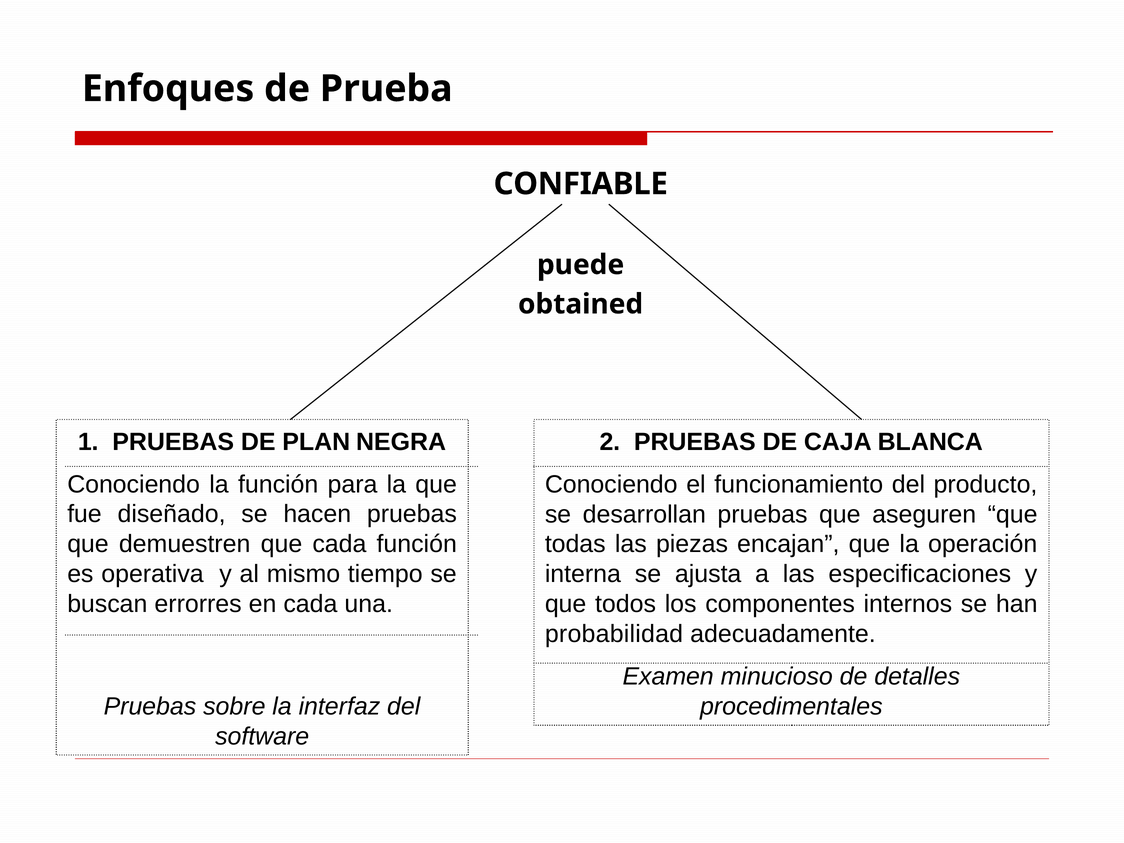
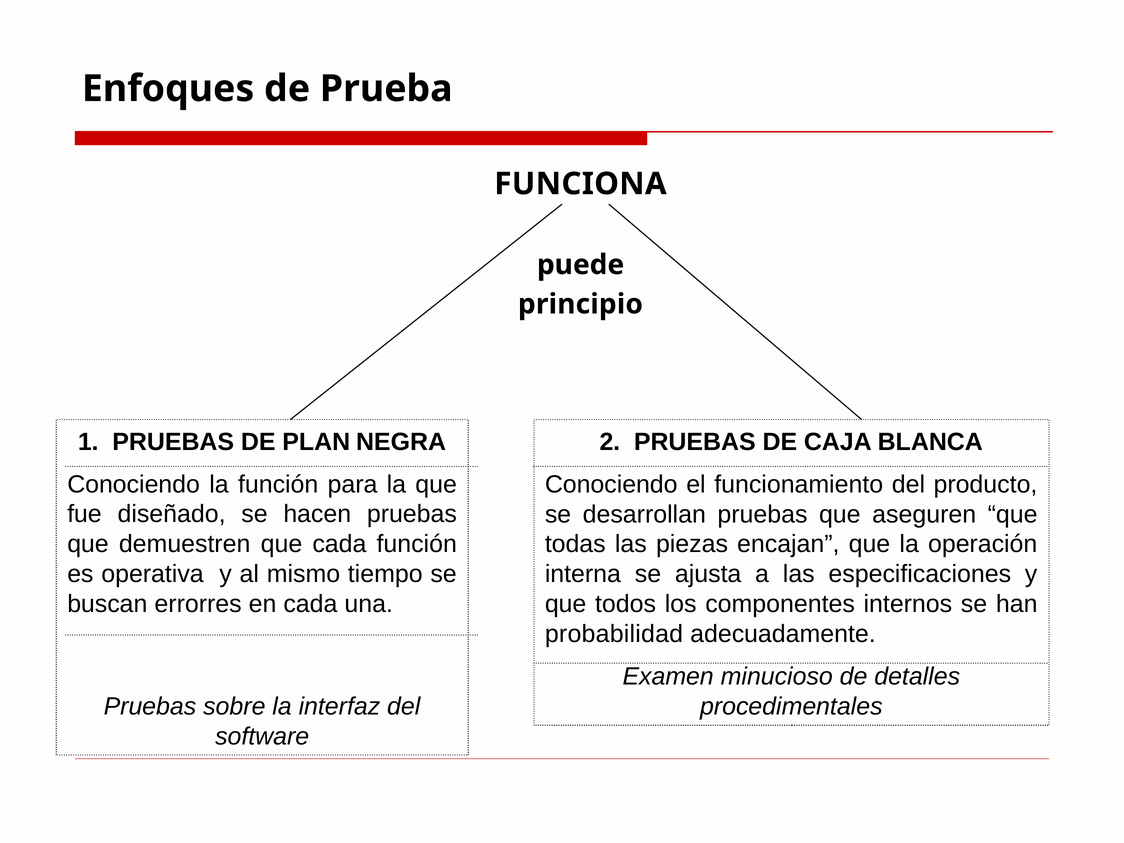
CONFIABLE: CONFIABLE -> FUNCIONA
obtained: obtained -> principio
